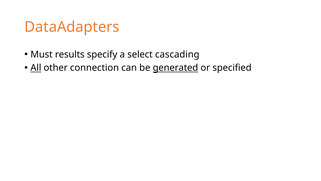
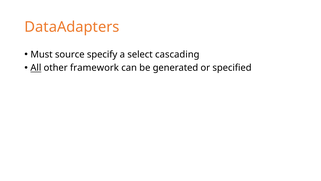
results: results -> source
connection: connection -> framework
generated underline: present -> none
